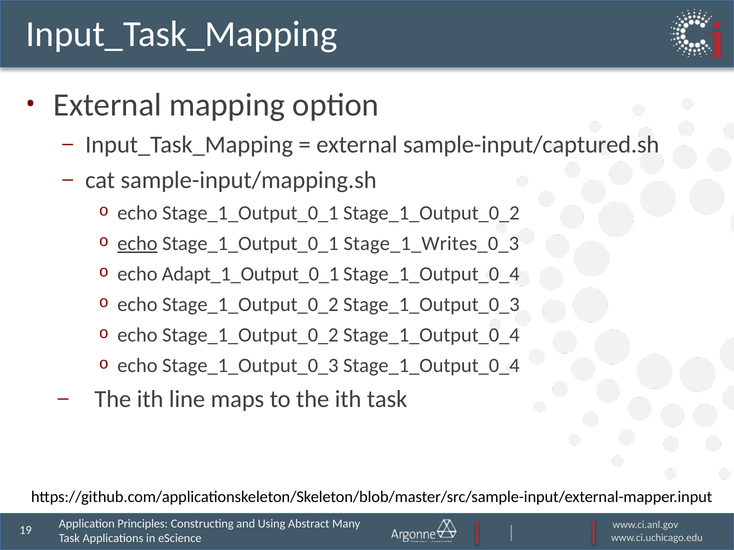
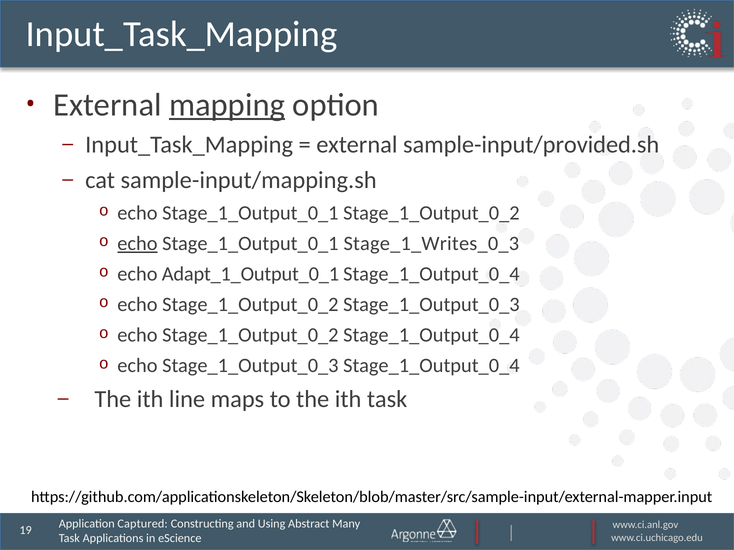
mapping underline: none -> present
sample-input/captured.sh: sample-input/captured.sh -> sample-input/provided.sh
Principles: Principles -> Captured
